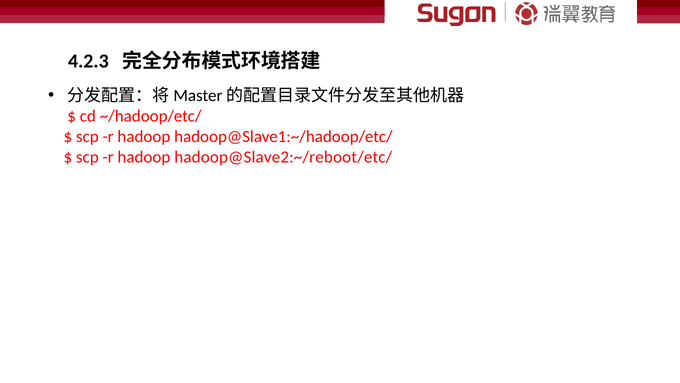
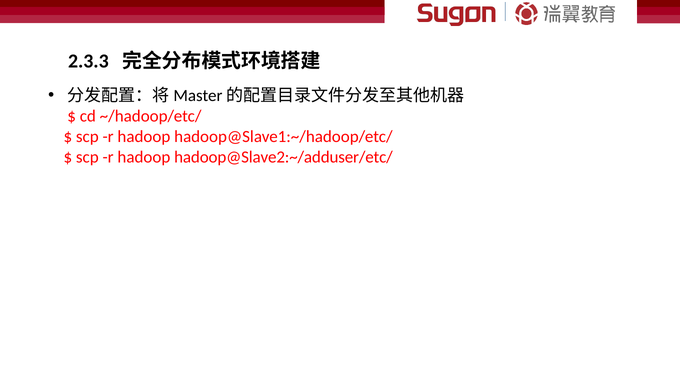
4.2.3: 4.2.3 -> 2.3.3
hadoop@Slave2:~/reboot/etc/: hadoop@Slave2:~/reboot/etc/ -> hadoop@Slave2:~/adduser/etc/
